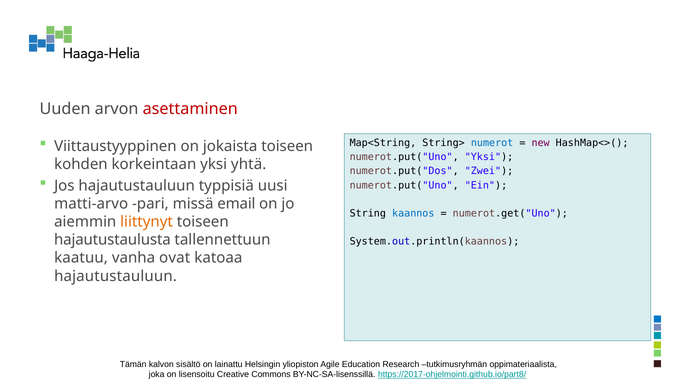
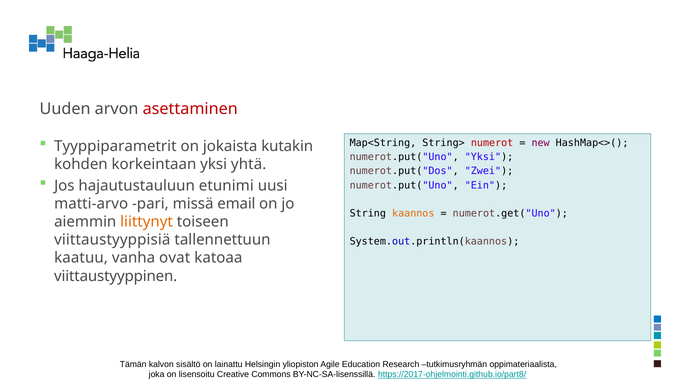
Viittaustyyppinen: Viittaustyyppinen -> Tyyppiparametrit
jokaista toiseen: toiseen -> kutakin
numerot colour: blue -> red
typpisiä: typpisiä -> etunimi
kaannos colour: blue -> orange
hajautustaulusta: hajautustaulusta -> viittaustyyppisiä
hajautustauluun at (116, 276): hajautustauluun -> viittaustyyppinen
